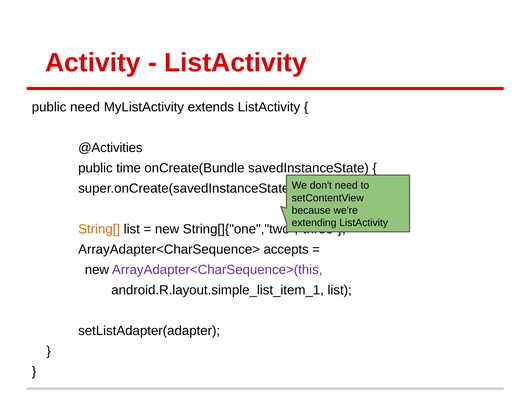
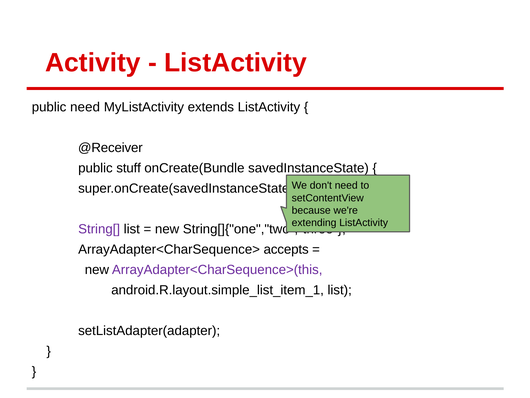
@Activities: @Activities -> @Receiver
time: time -> stuff
String[ colour: orange -> purple
